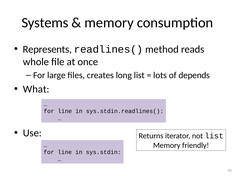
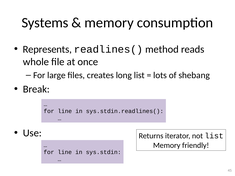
depends: depends -> shebang
What: What -> Break
